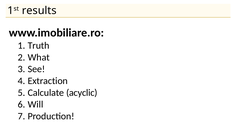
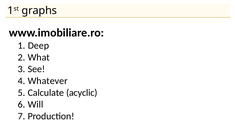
results: results -> graphs
Truth: Truth -> Deep
Extraction: Extraction -> Whatever
